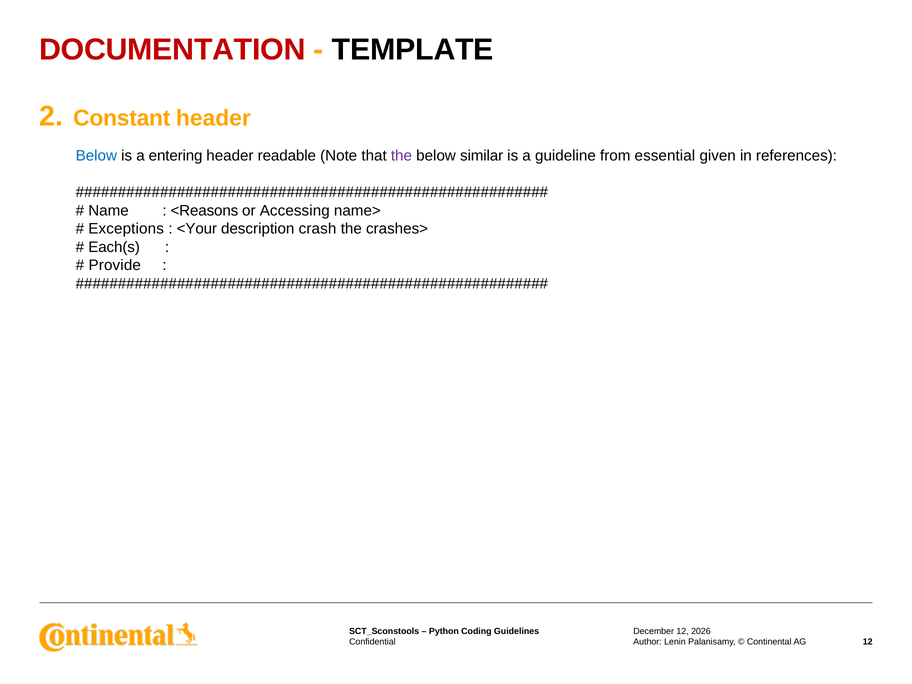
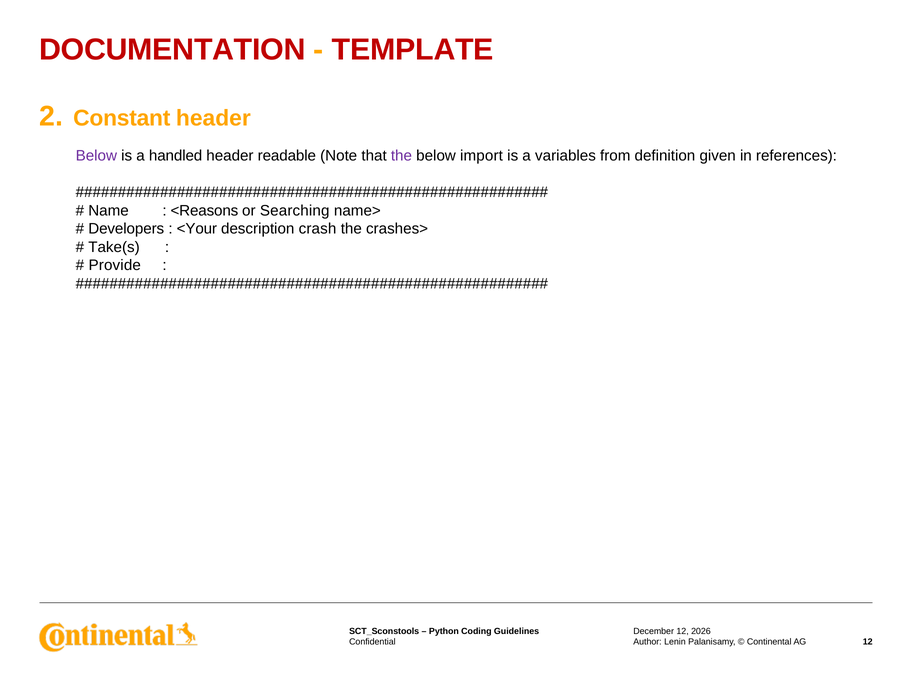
TEMPLATE colour: black -> red
Below at (96, 156) colour: blue -> purple
entering: entering -> handled
similar: similar -> import
guideline: guideline -> variables
essential: essential -> definition
Accessing: Accessing -> Searching
Exceptions: Exceptions -> Developers
Each(s: Each(s -> Take(s
